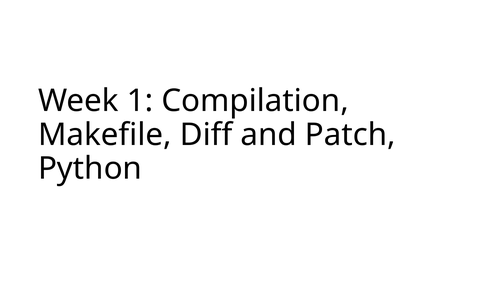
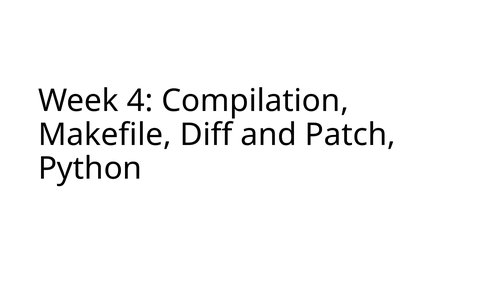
1: 1 -> 4
